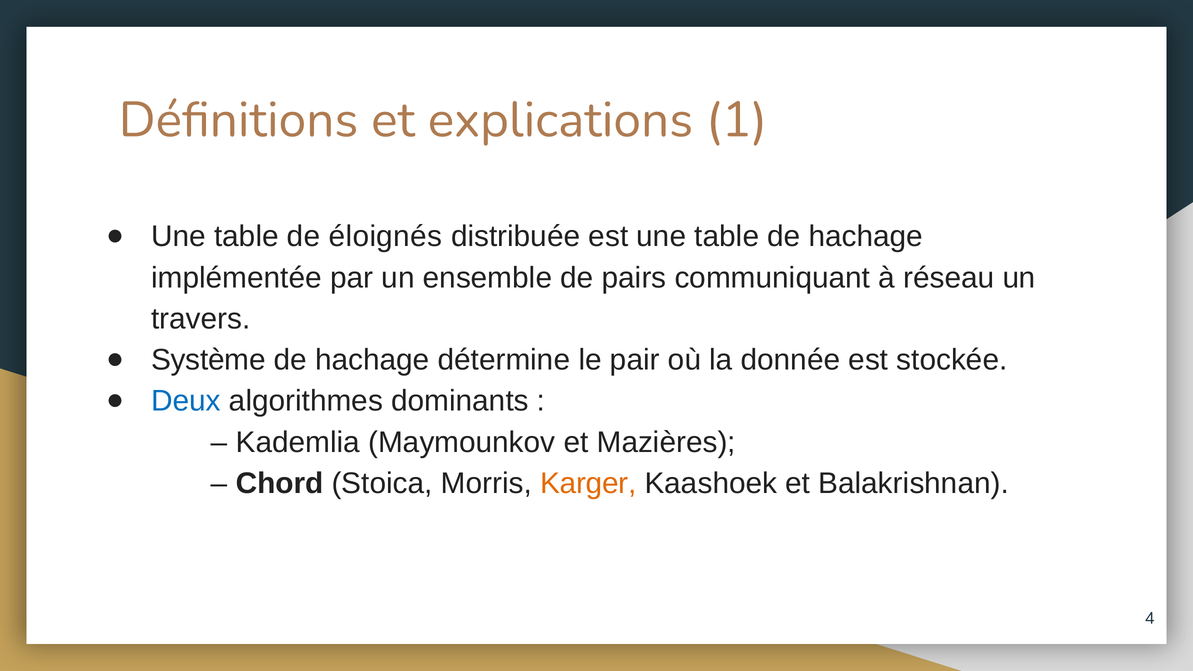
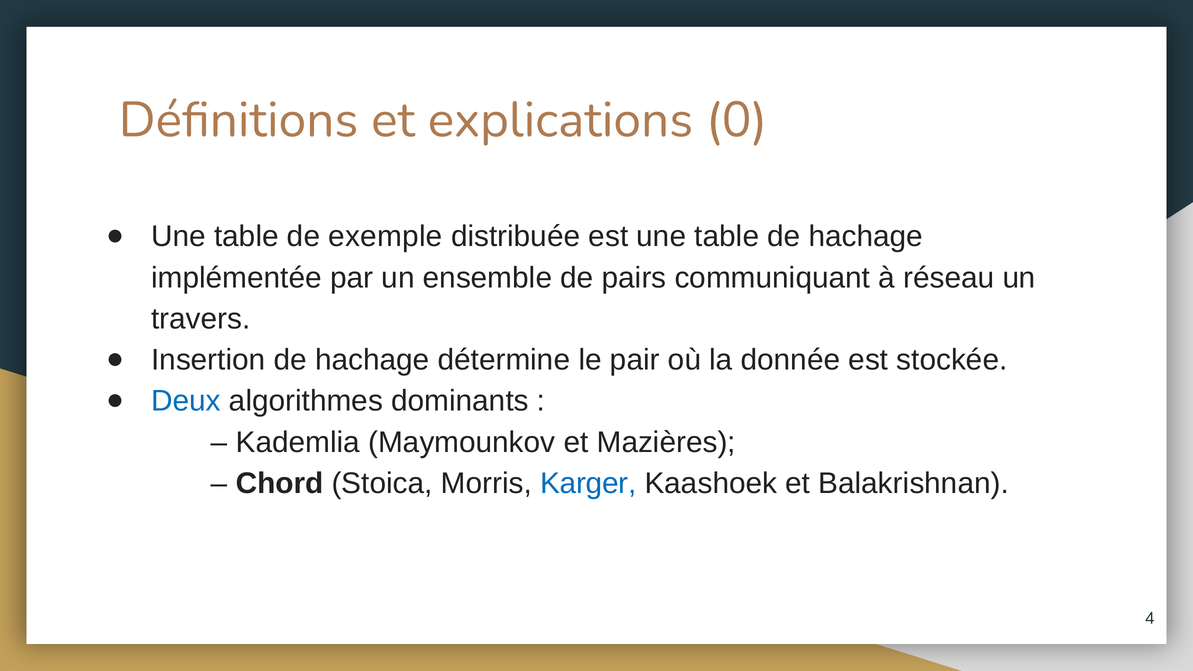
1: 1 -> 0
éloignés: éloignés -> exemple
Système: Système -> Insertion
Karger colour: orange -> blue
